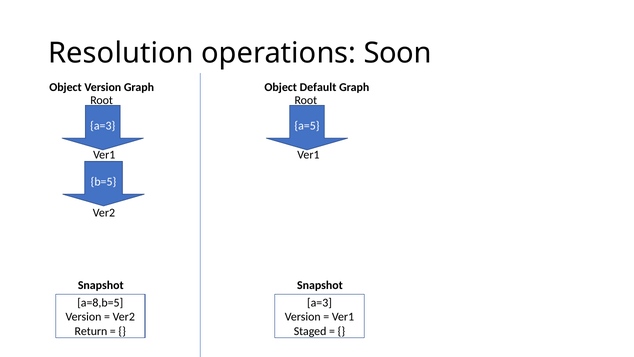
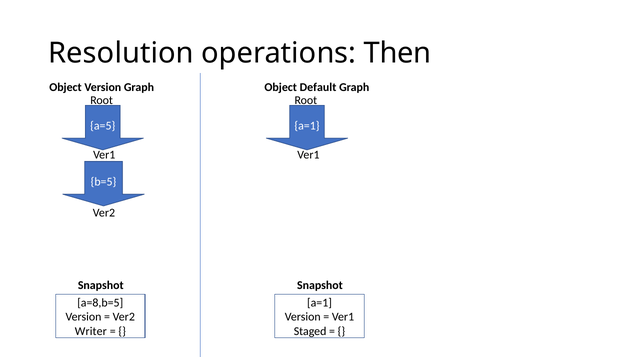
Soon: Soon -> Then
a=3 at (103, 126): a=3 -> a=5
a=5 at (307, 126): a=5 -> a=1
a=3 at (319, 302): a=3 -> a=1
Return: Return -> Writer
